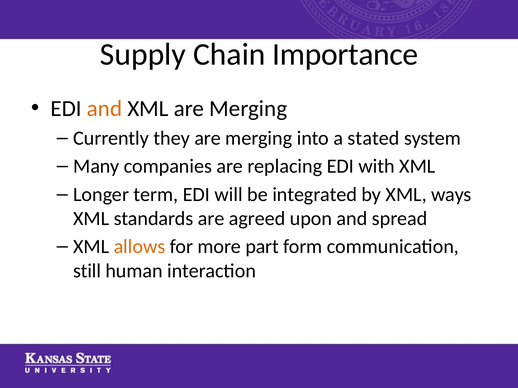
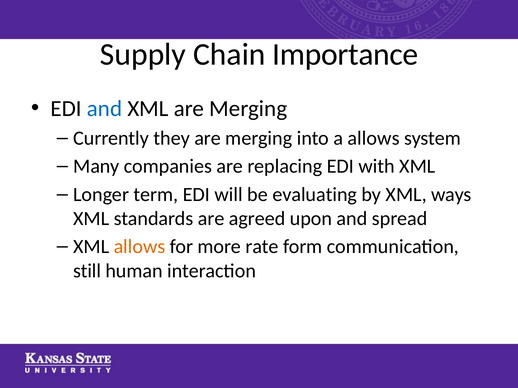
and at (105, 109) colour: orange -> blue
a stated: stated -> allows
integrated: integrated -> evaluating
part: part -> rate
